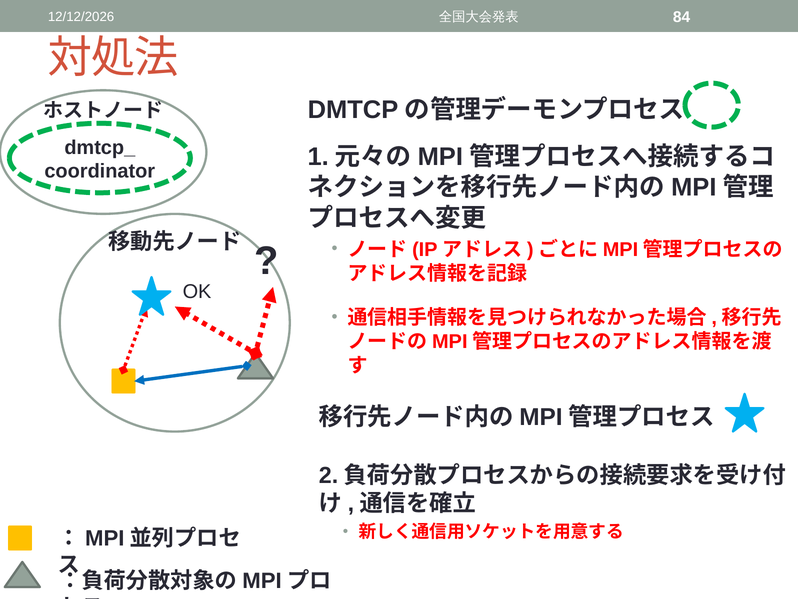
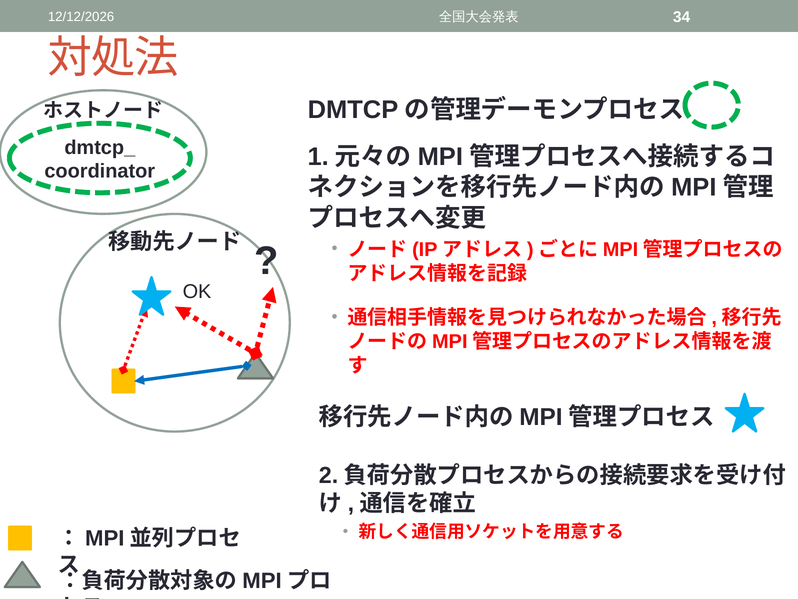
84: 84 -> 34
